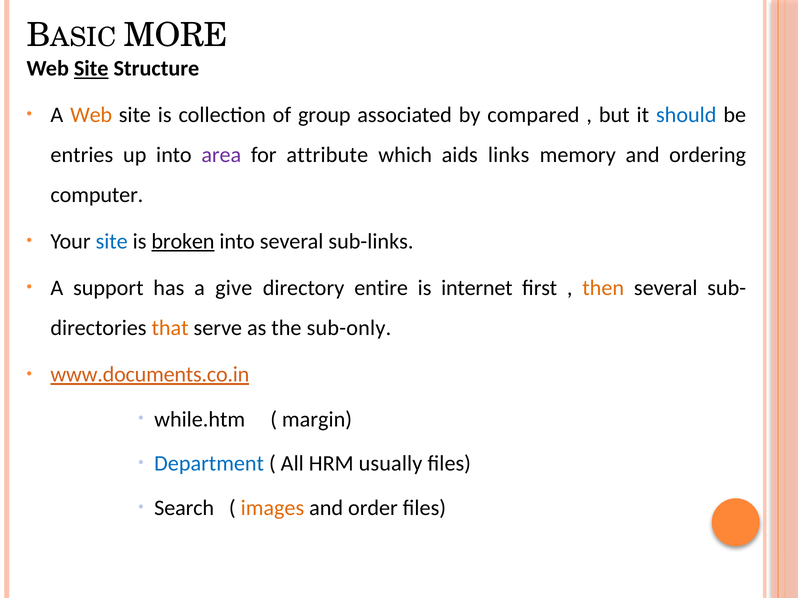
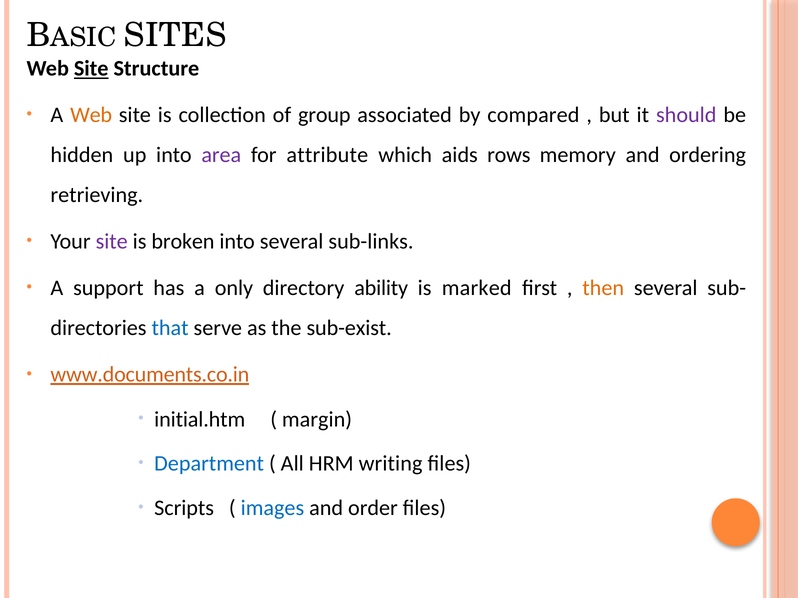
MORE: MORE -> SITES
should colour: blue -> purple
entries: entries -> hidden
links: links -> rows
computer: computer -> retrieving
site at (112, 242) colour: blue -> purple
broken underline: present -> none
give: give -> only
entire: entire -> ability
internet: internet -> marked
that colour: orange -> blue
sub-only: sub-only -> sub-exist
while.htm: while.htm -> initial.htm
usually: usually -> writing
Search: Search -> Scripts
images colour: orange -> blue
